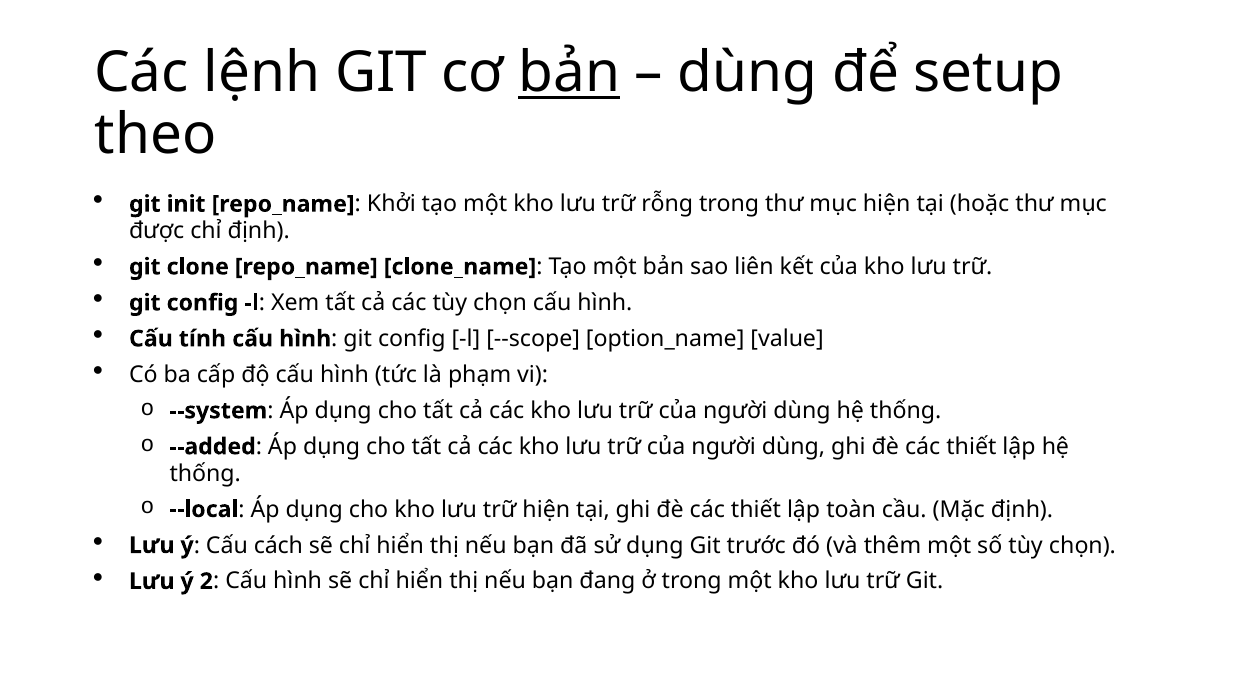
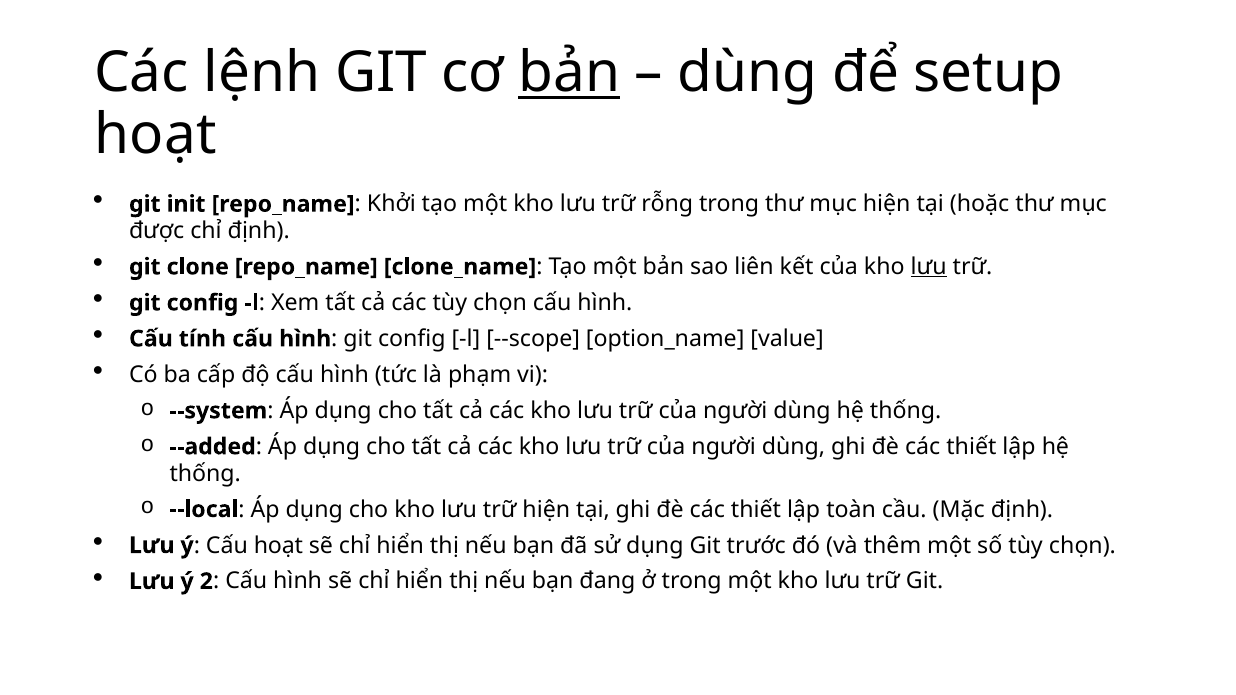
theo at (156, 134): theo -> hoạt
lưu at (929, 267) underline: none -> present
Cấu cách: cách -> hoạt
